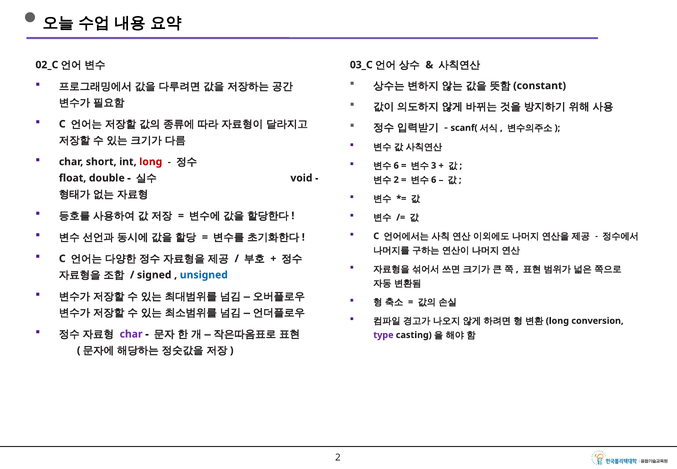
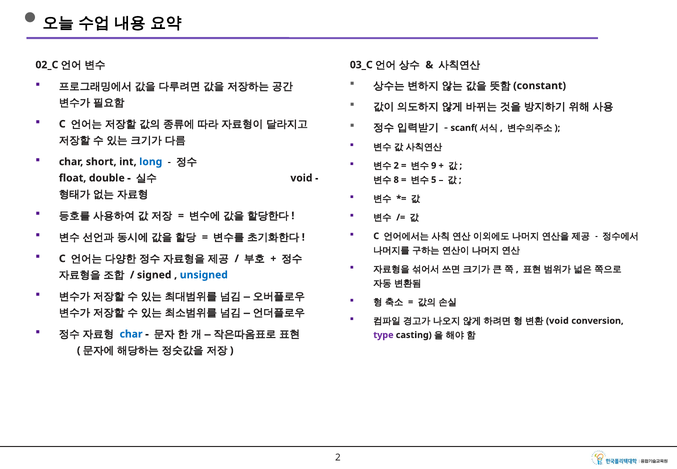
long at (151, 162) colour: red -> blue
6 at (396, 166): 6 -> 2
3: 3 -> 9
2 at (396, 180): 2 -> 8
6 at (434, 180): 6 -> 5
long at (557, 321): long -> void
char at (131, 334) colour: purple -> blue
